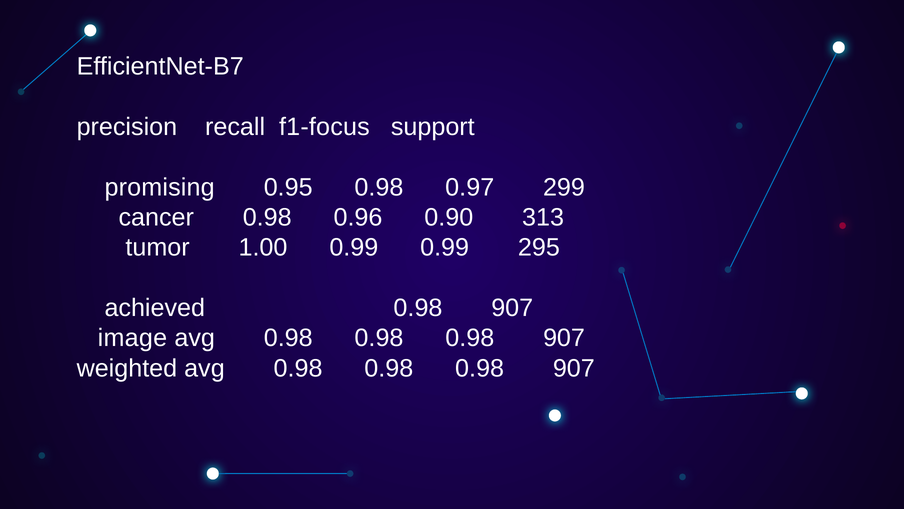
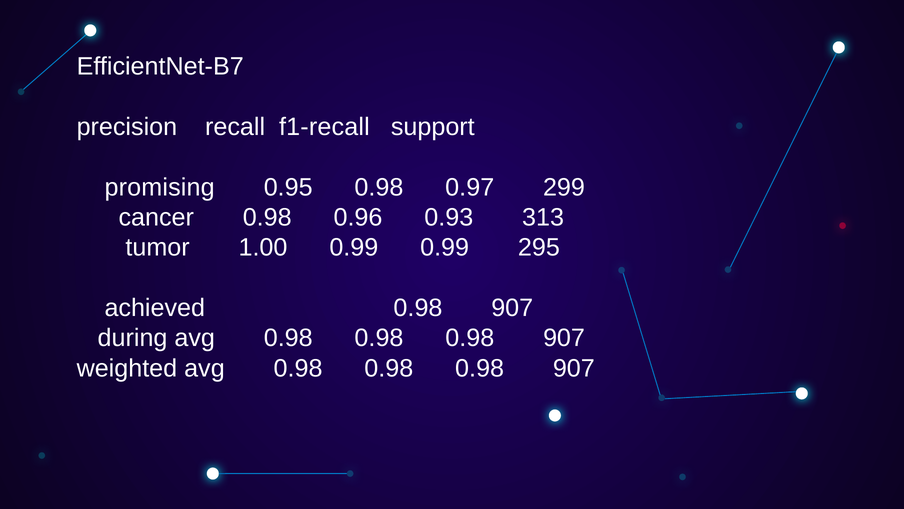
f1-focus: f1-focus -> f1-recall
0.90: 0.90 -> 0.93
image: image -> during
